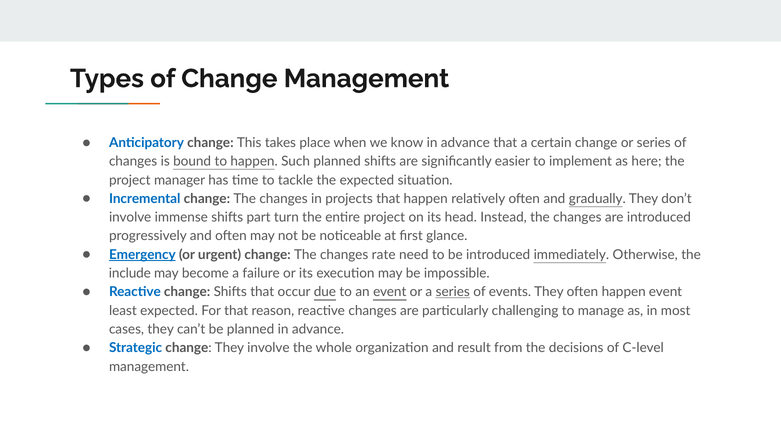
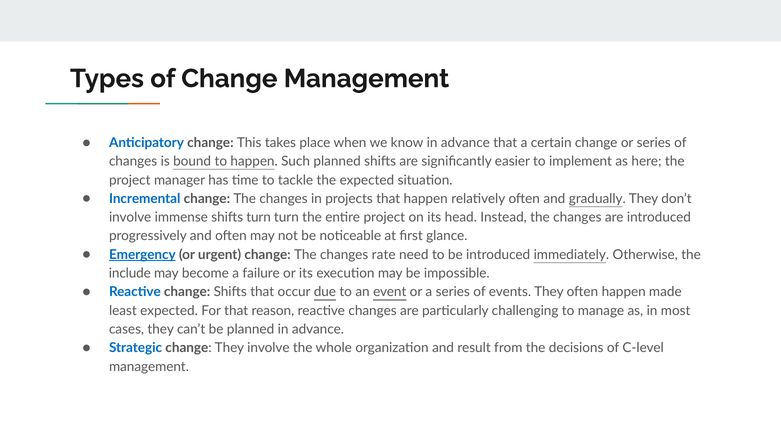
shifts part: part -> turn
series at (453, 292) underline: present -> none
happen event: event -> made
